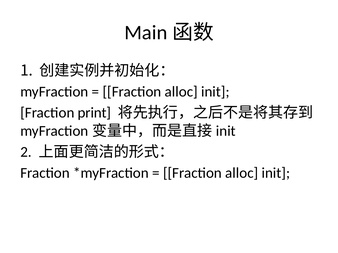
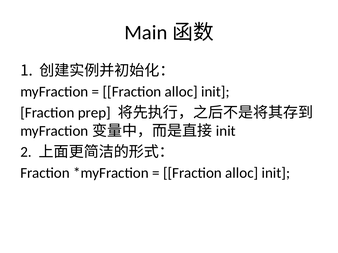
print: print -> prep
